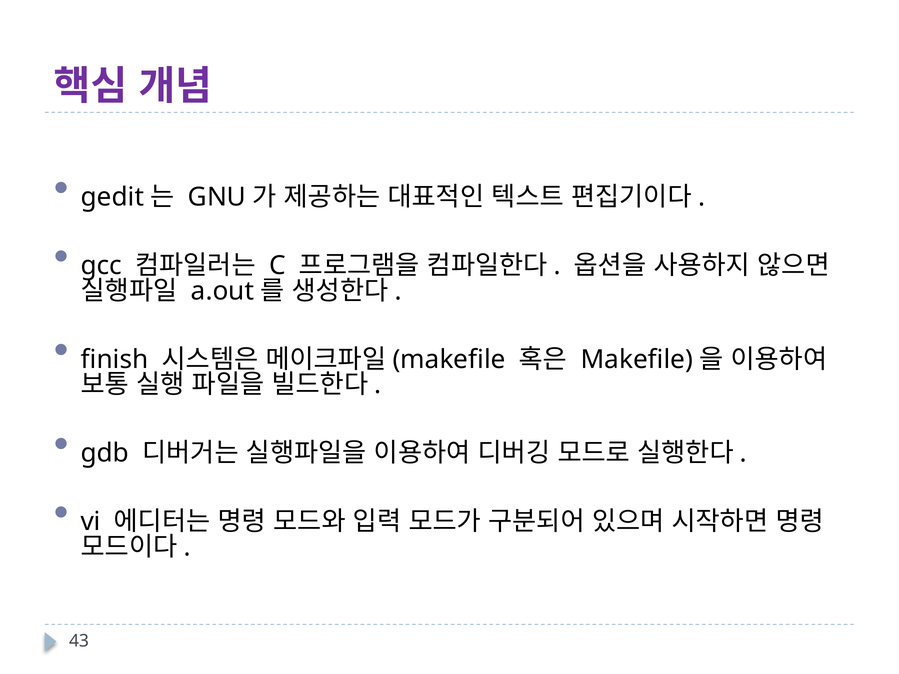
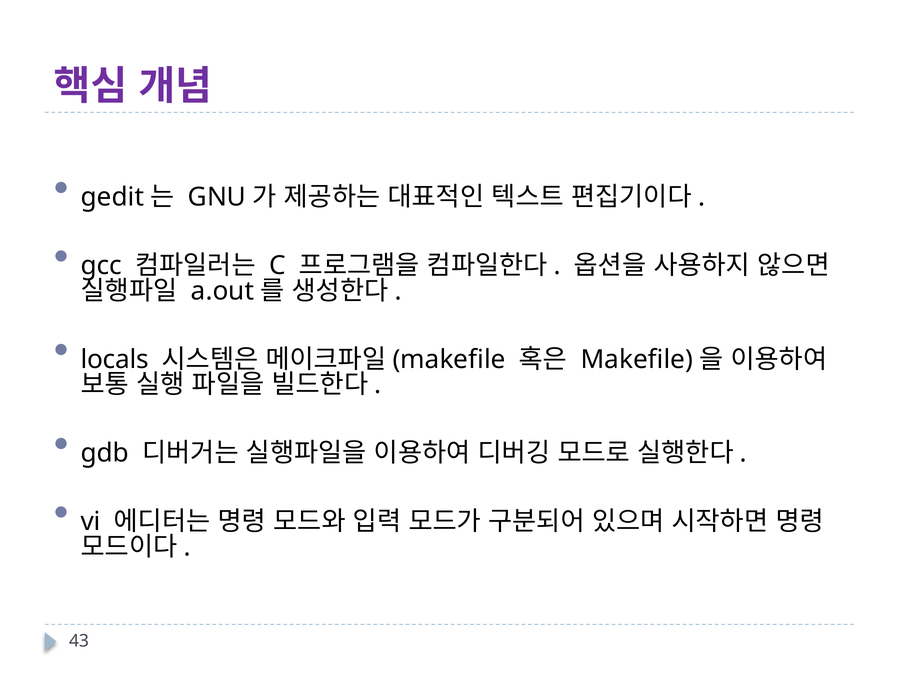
finish: finish -> locals
